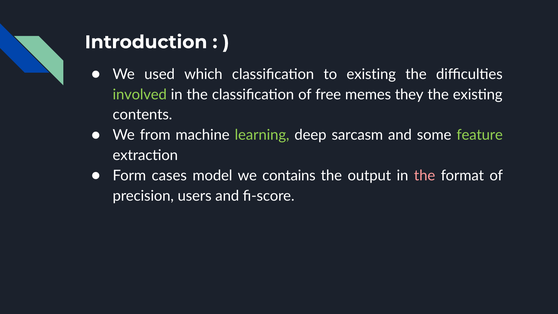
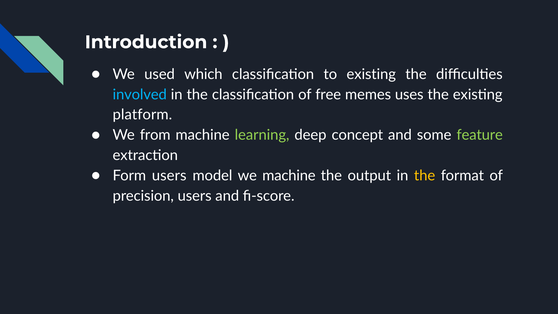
involved colour: light green -> light blue
they: they -> uses
contents: contents -> platform
sarcasm: sarcasm -> concept
Form cases: cases -> users
we contains: contains -> machine
the at (425, 176) colour: pink -> yellow
